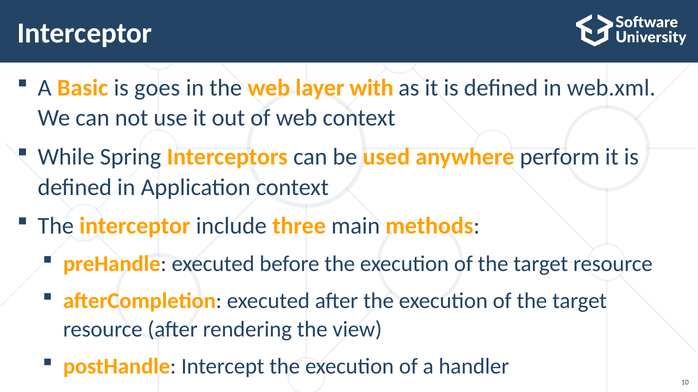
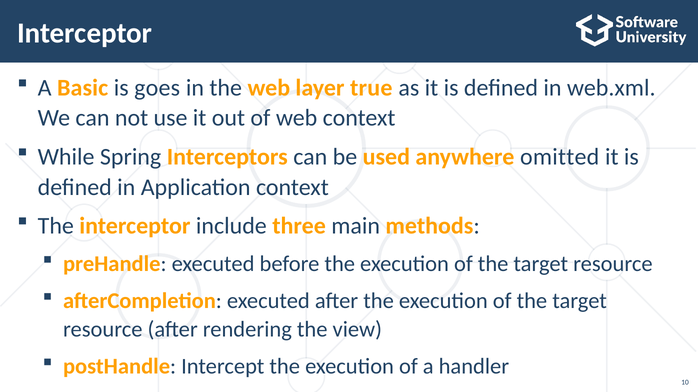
with: with -> true
perform: perform -> omitted
